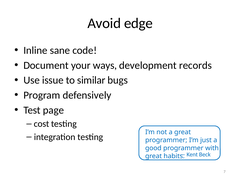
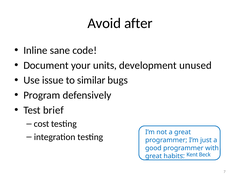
edge: edge -> after
ways: ways -> units
records: records -> unused
page: page -> brief
